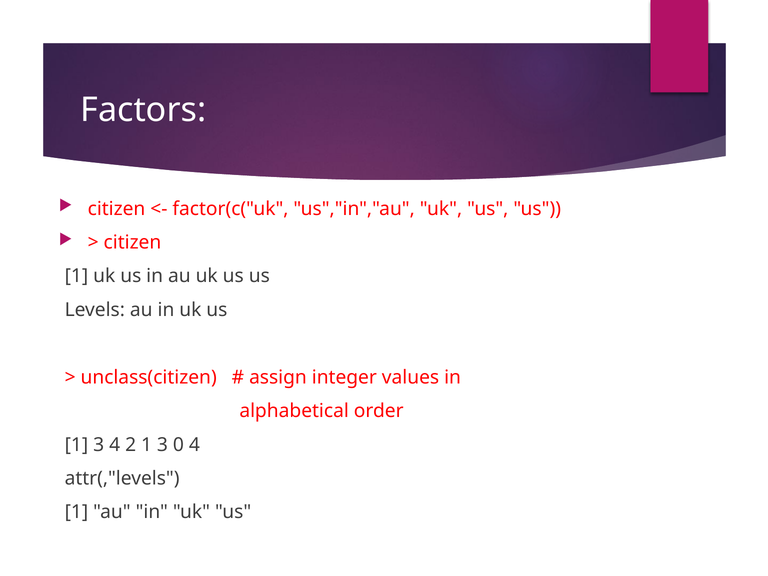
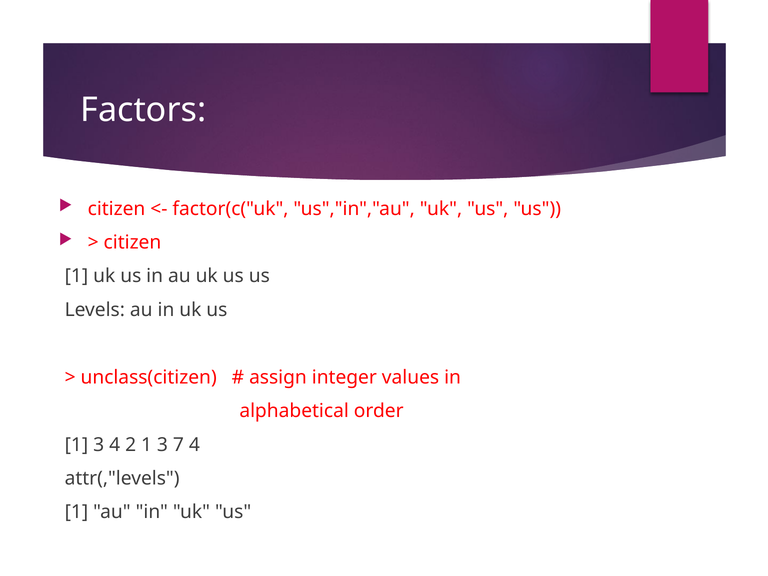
0: 0 -> 7
